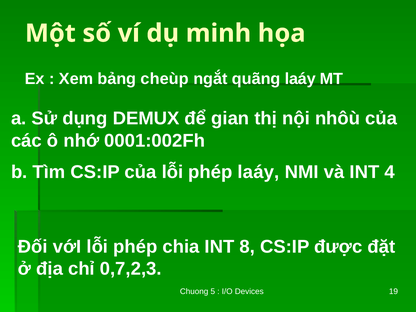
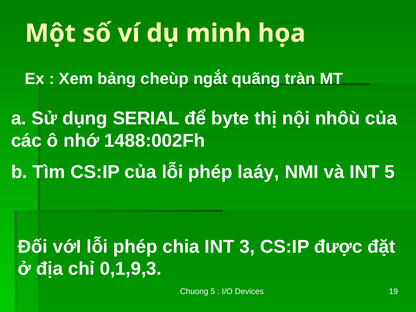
quãng laáy: laáy -> tràn
DEMUX: DEMUX -> SERIAL
gian: gian -> byte
0001:002Fh: 0001:002Fh -> 1488:002Fh
INT 4: 4 -> 5
8: 8 -> 3
0,7,2,3: 0,7,2,3 -> 0,1,9,3
